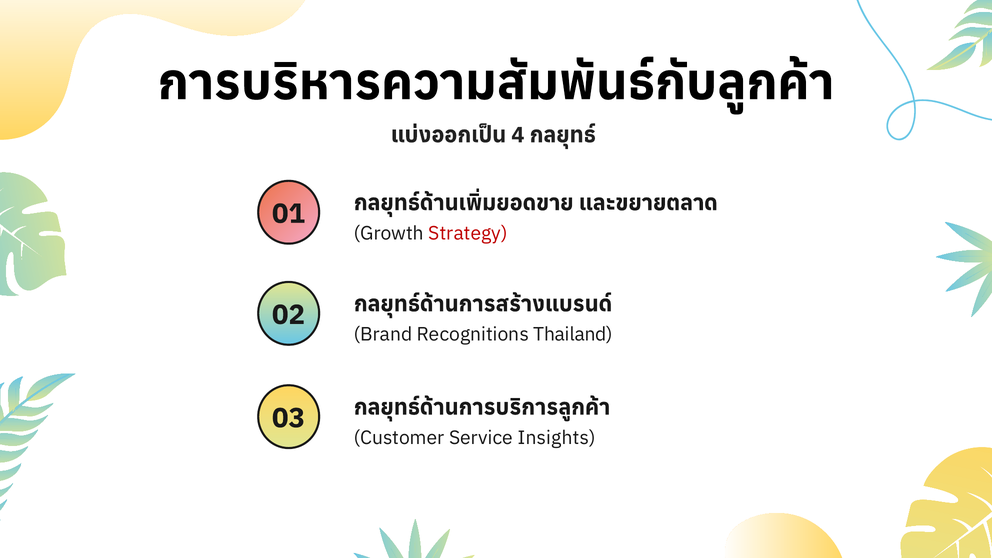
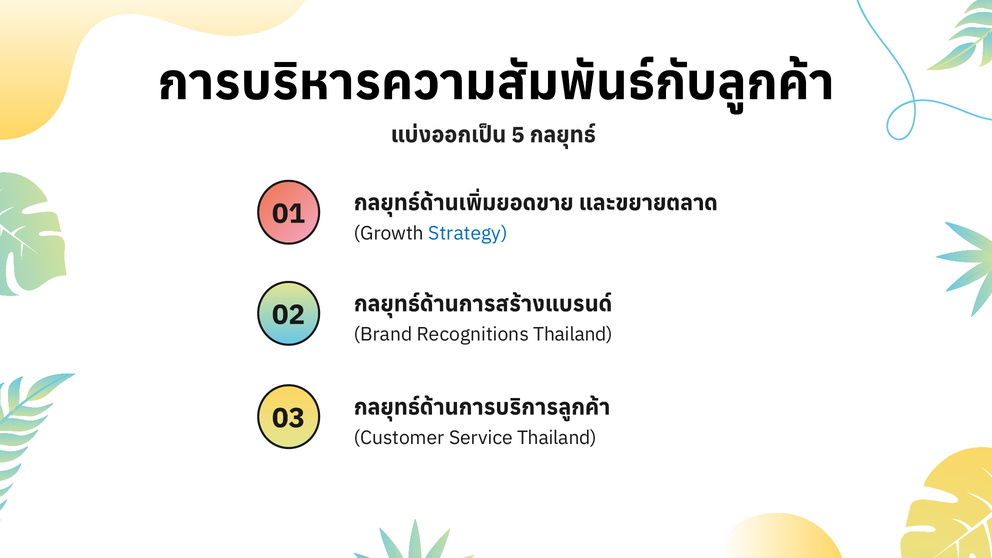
4: 4 -> 5
Strategy colour: red -> blue
Service Insights: Insights -> Thailand
